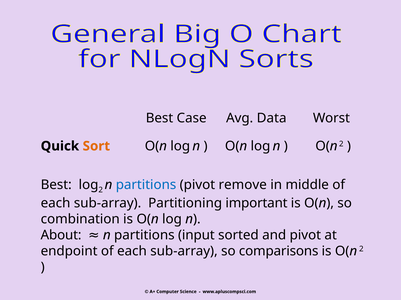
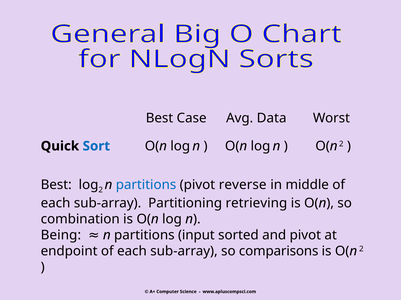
Sort colour: orange -> blue
remove: remove -> reverse
important: important -> retrieving
About: About -> Being
